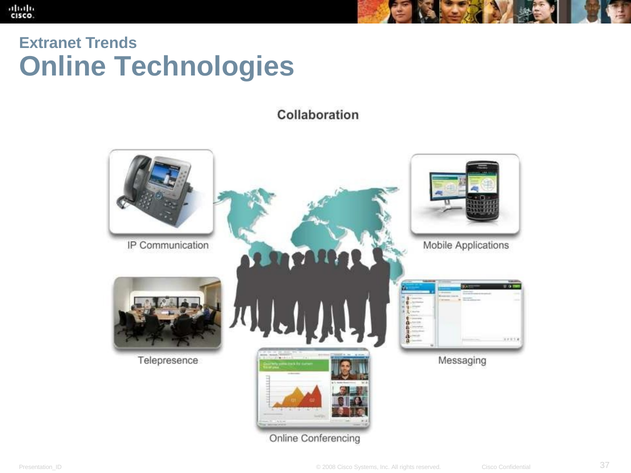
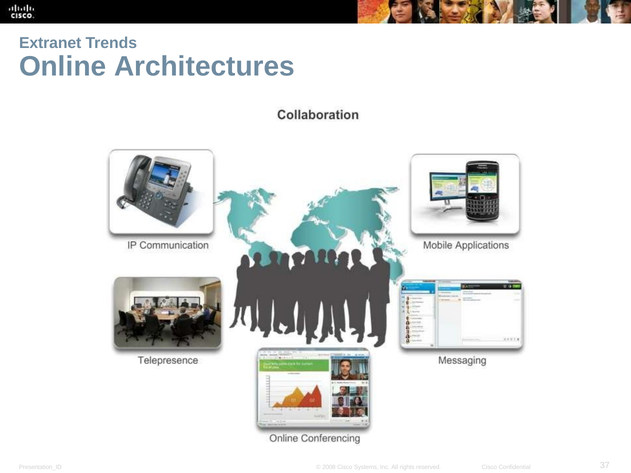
Technologies: Technologies -> Architectures
